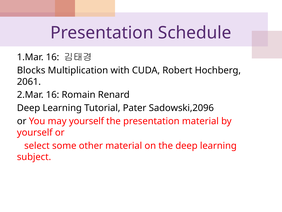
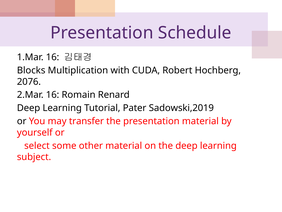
2061: 2061 -> 2076
Sadowski,2096: Sadowski,2096 -> Sadowski,2019
may yourself: yourself -> transfer
